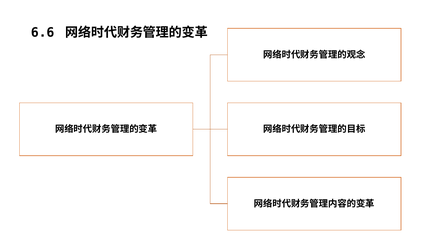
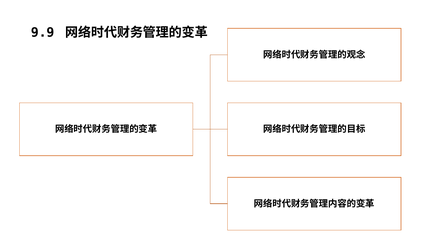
6.6: 6.6 -> 9.9
